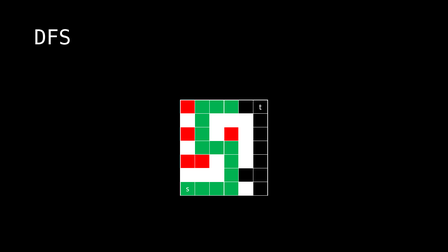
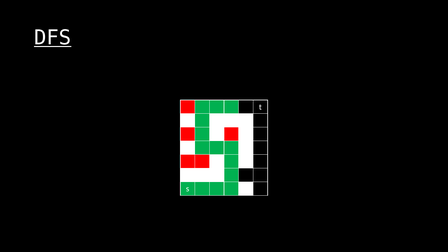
DFS underline: none -> present
